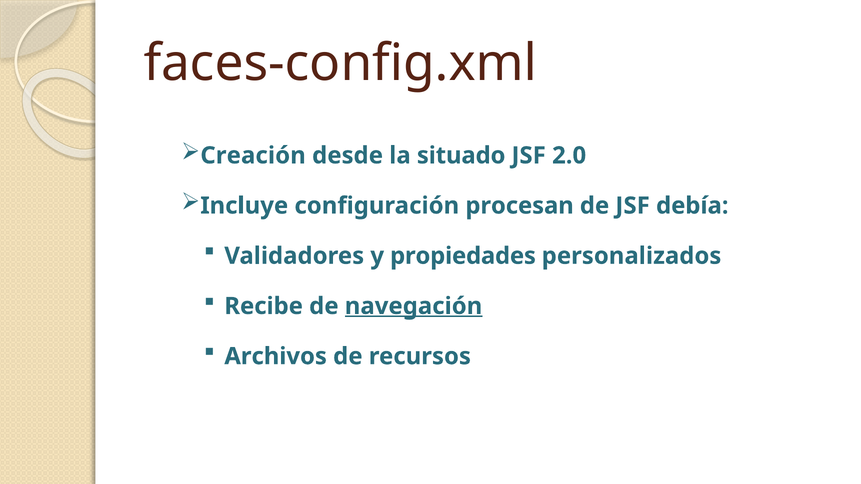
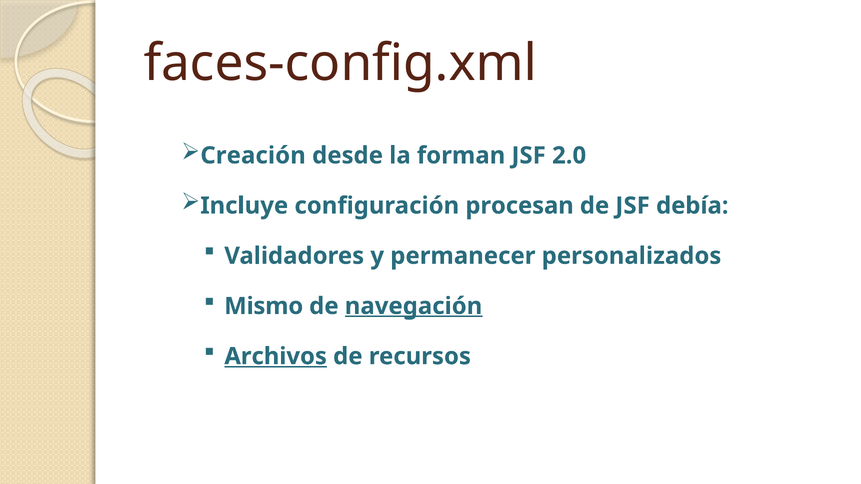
situado: situado -> forman
propiedades: propiedades -> permanecer
Recibe: Recibe -> Mismo
Archivos underline: none -> present
